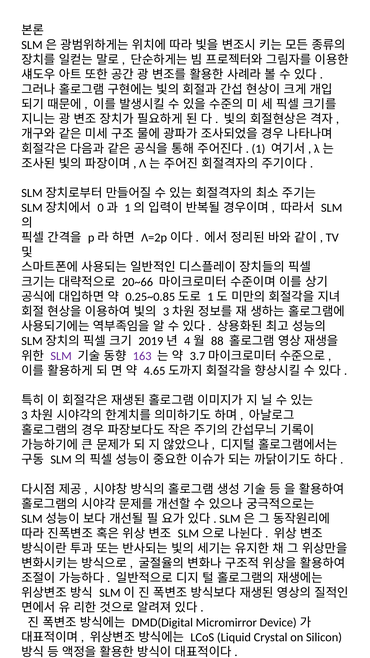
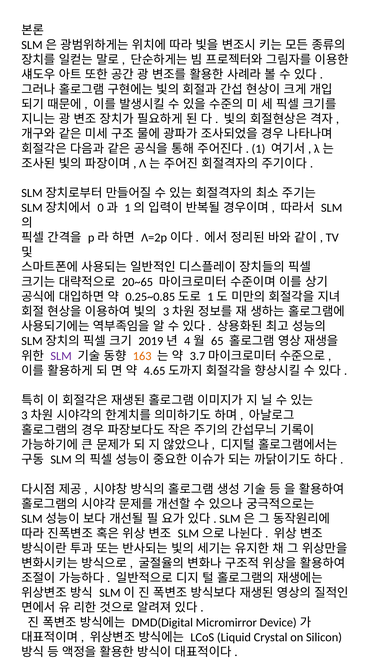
20~66: 20~66 -> 20~65
88: 88 -> 65
163 colour: purple -> orange
